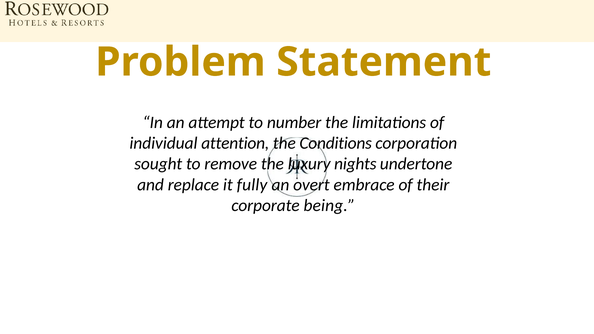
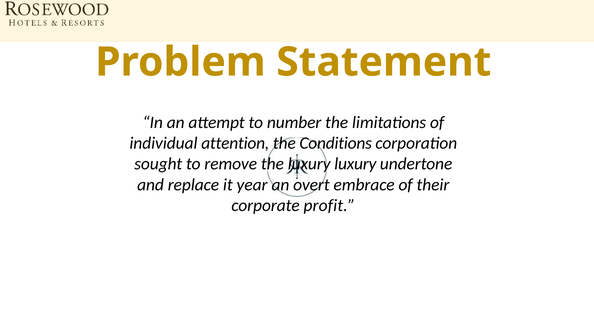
luxury nights: nights -> luxury
fully: fully -> year
being: being -> profit
